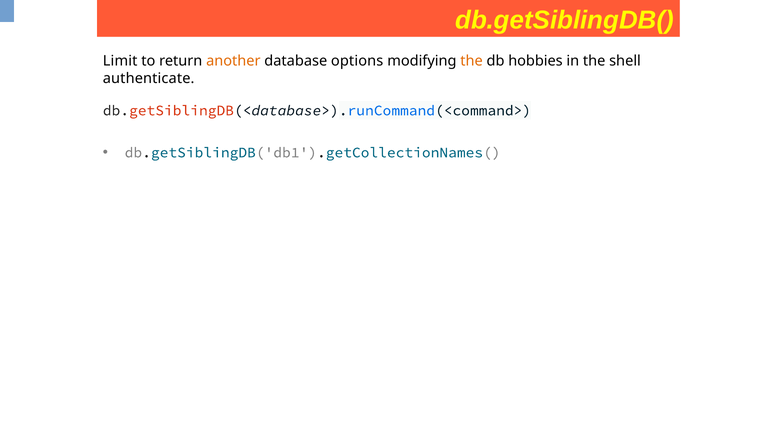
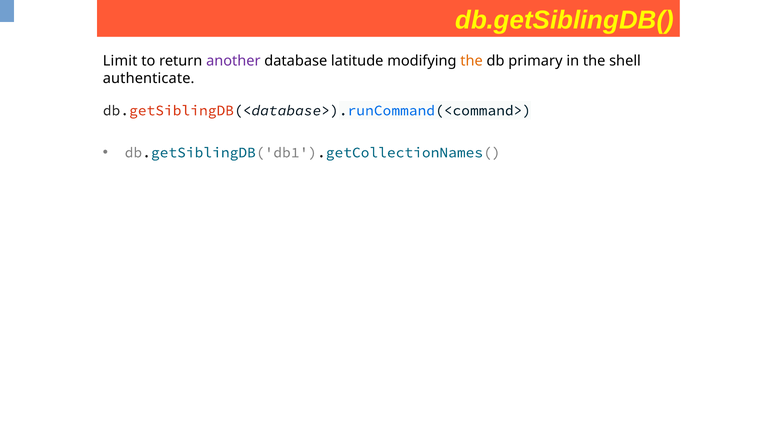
another colour: orange -> purple
options: options -> latitude
hobbies: hobbies -> primary
